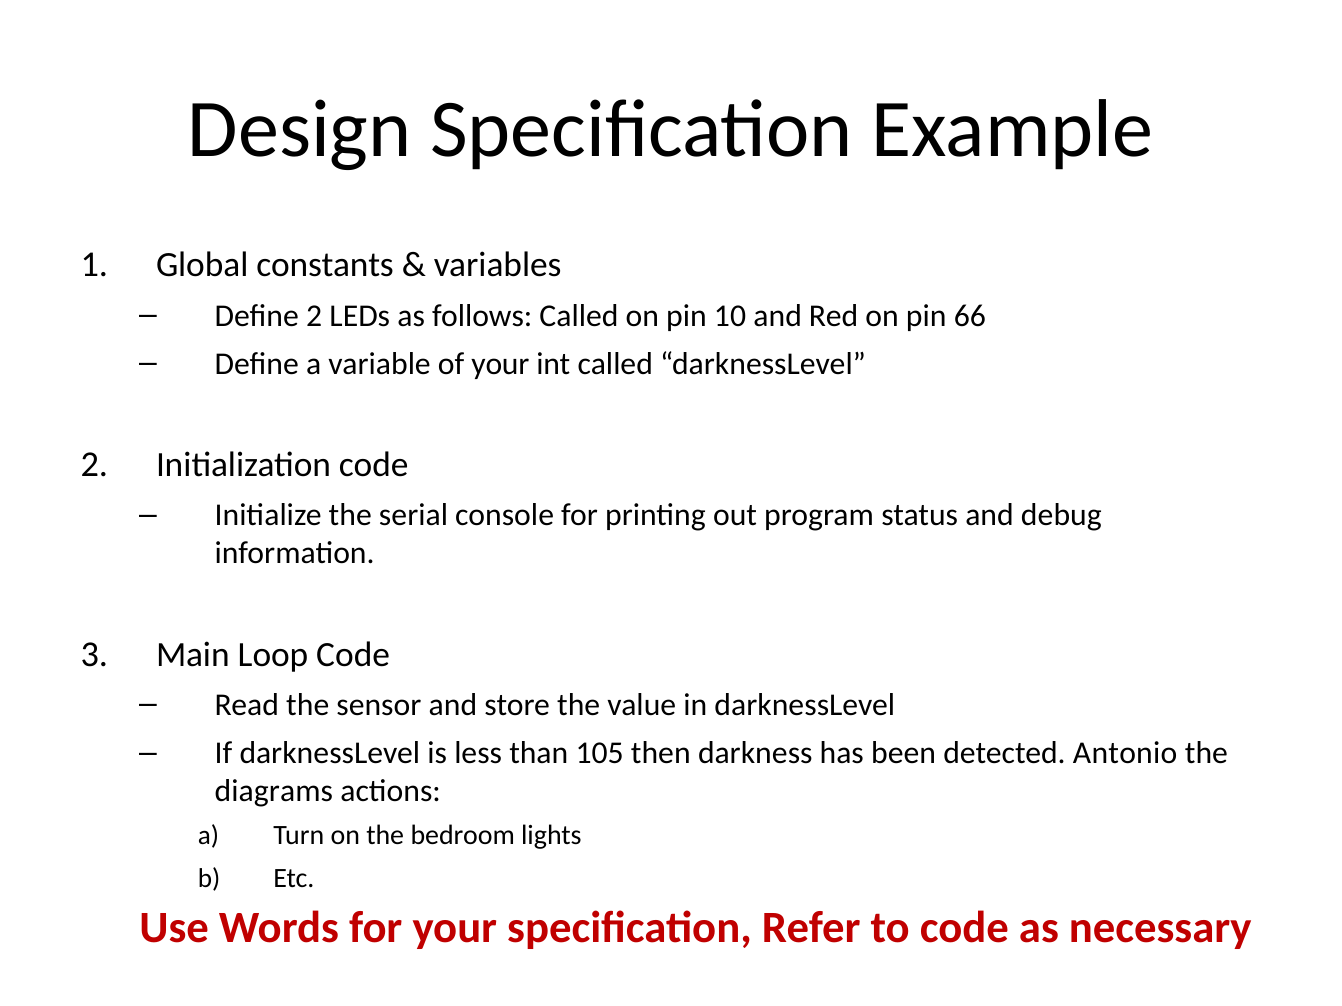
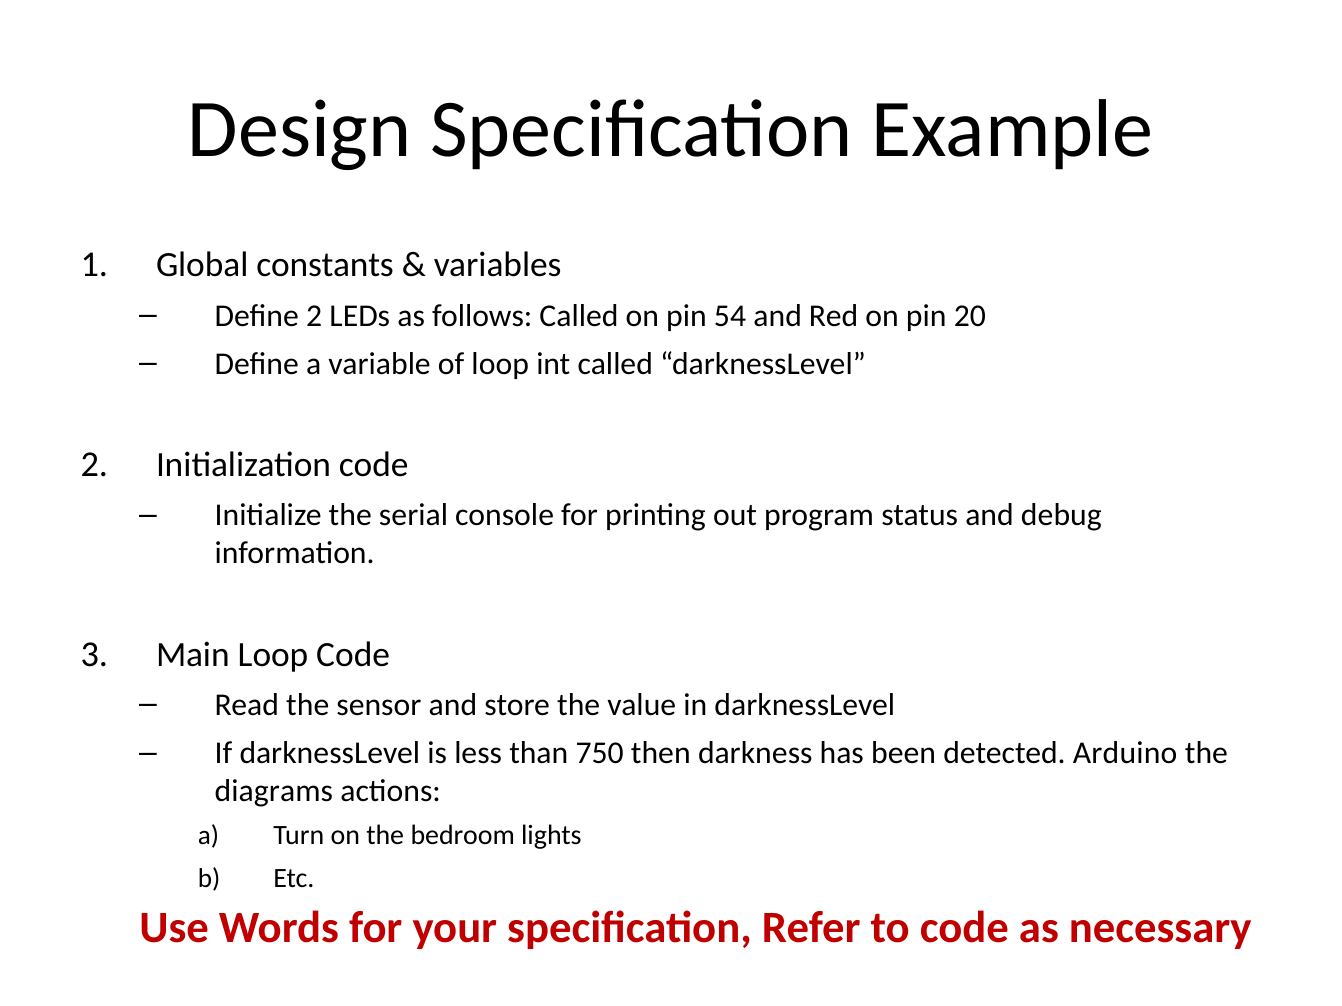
10: 10 -> 54
66: 66 -> 20
of your: your -> loop
105: 105 -> 750
Antonio: Antonio -> Arduino
